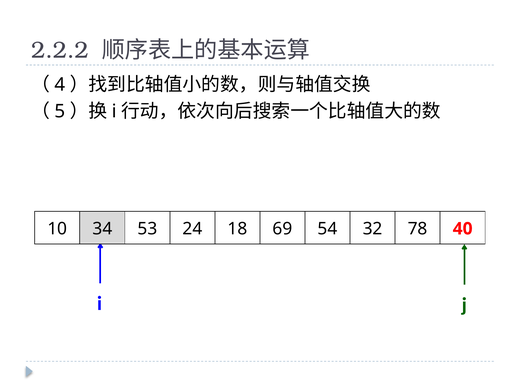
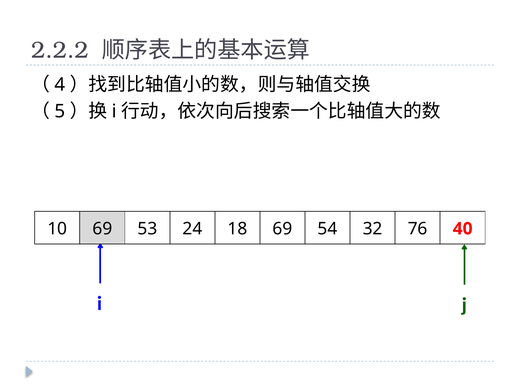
10 34: 34 -> 69
78: 78 -> 76
